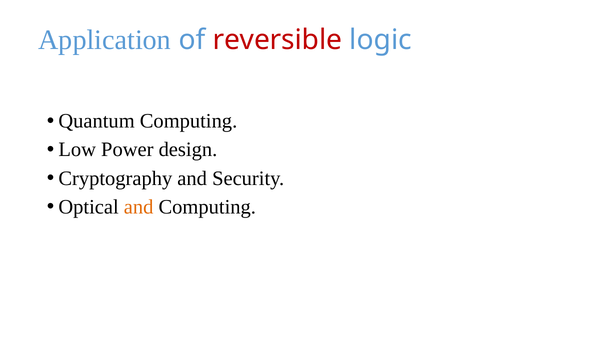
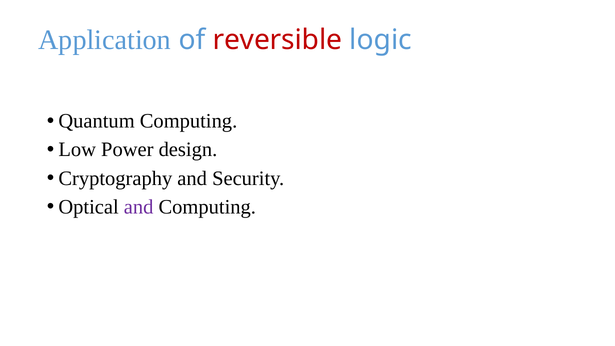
and at (139, 207) colour: orange -> purple
